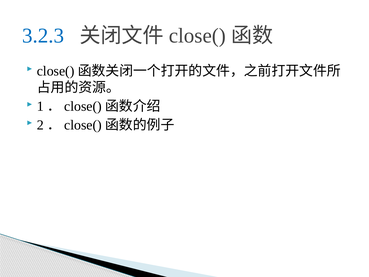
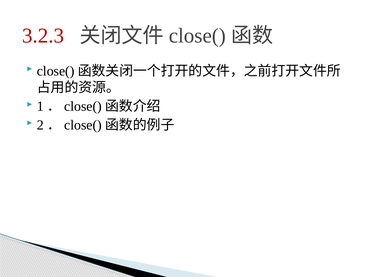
3.2.3 colour: blue -> red
